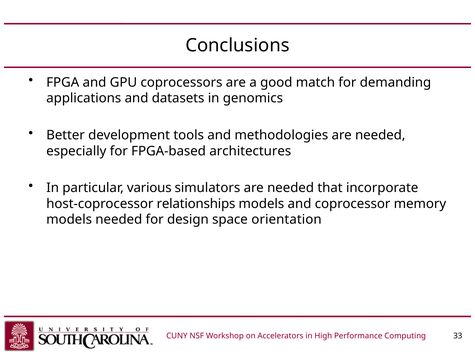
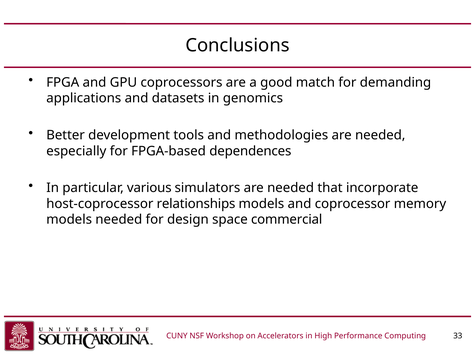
architectures: architectures -> dependences
orientation: orientation -> commercial
